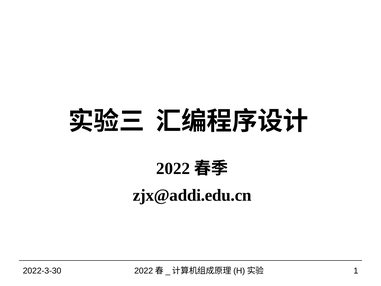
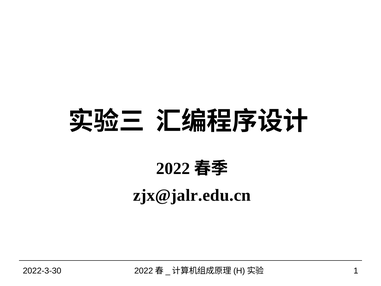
zjx@addi.edu.cn: zjx@addi.edu.cn -> zjx@jalr.edu.cn
